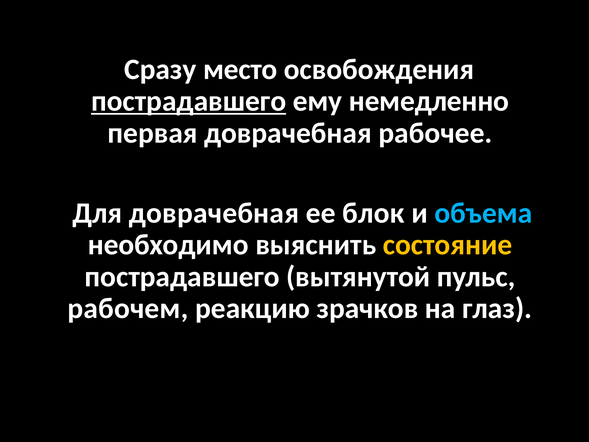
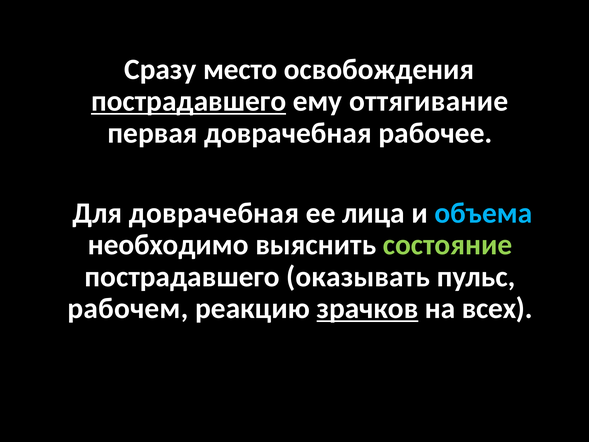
немедленно: немедленно -> оттягивание
блок: блок -> лица
состояние colour: yellow -> light green
вытянутой: вытянутой -> оказывать
зрачков underline: none -> present
глаз: глаз -> всех
